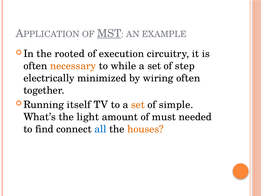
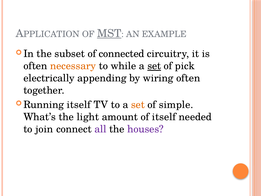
rooted: rooted -> subset
execution: execution -> connected
set at (154, 66) underline: none -> present
step: step -> pick
minimized: minimized -> appending
of must: must -> itself
find: find -> join
all colour: blue -> purple
houses colour: orange -> purple
